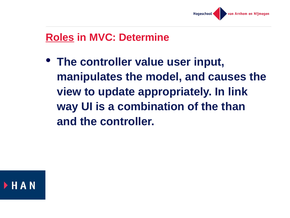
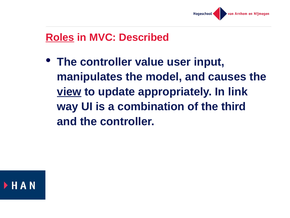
Determine: Determine -> Described
view underline: none -> present
than: than -> third
